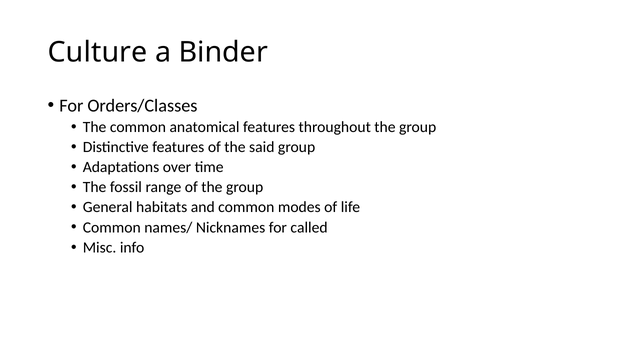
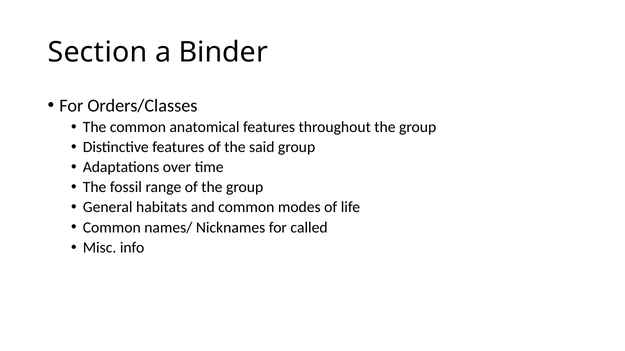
Culture: Culture -> Section
